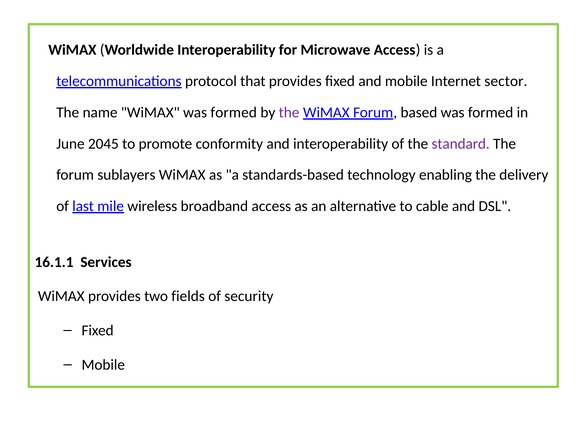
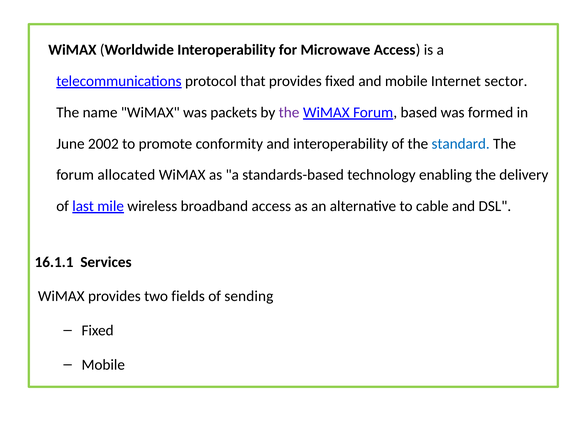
WiMAX was formed: formed -> packets
2045: 2045 -> 2002
standard colour: purple -> blue
sublayers: sublayers -> allocated
security: security -> sending
